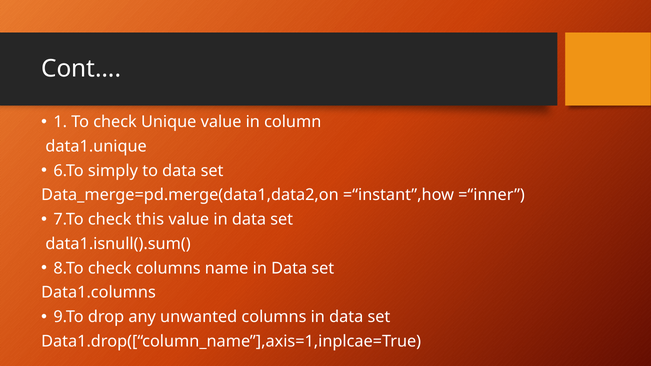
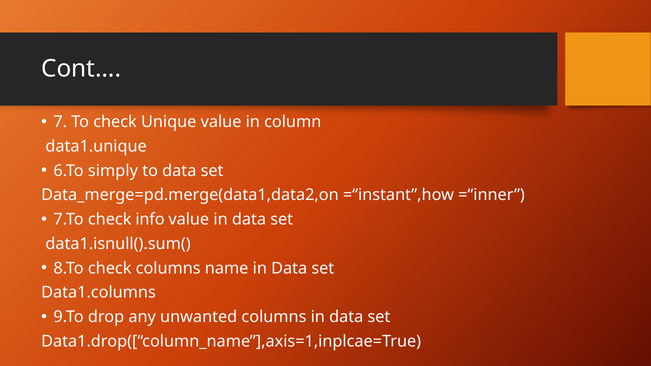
1: 1 -> 7
this: this -> info
